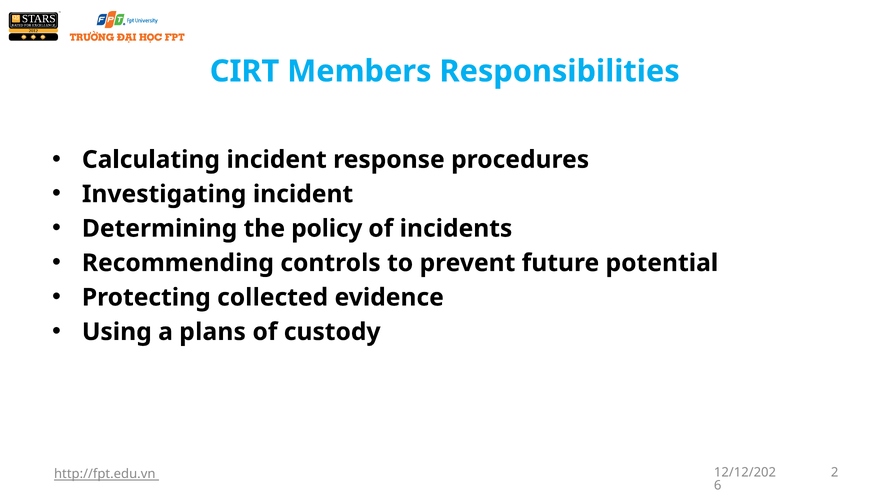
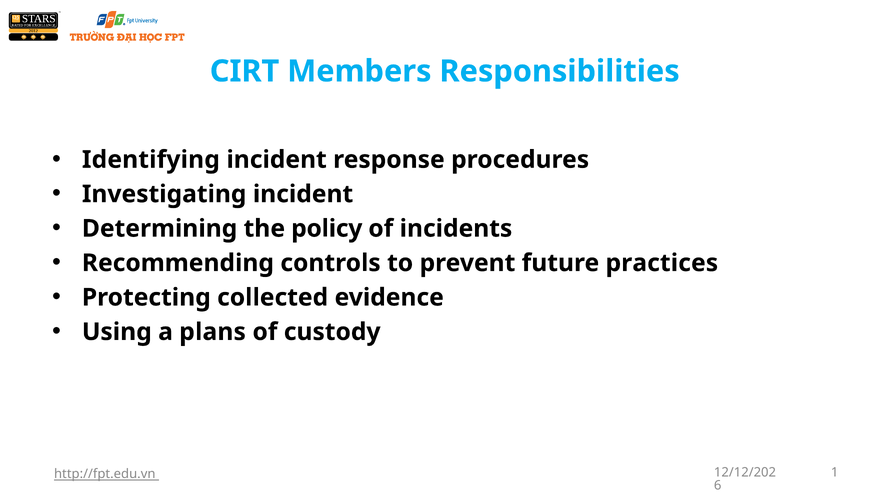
Calculating: Calculating -> Identifying
potential: potential -> practices
2: 2 -> 1
